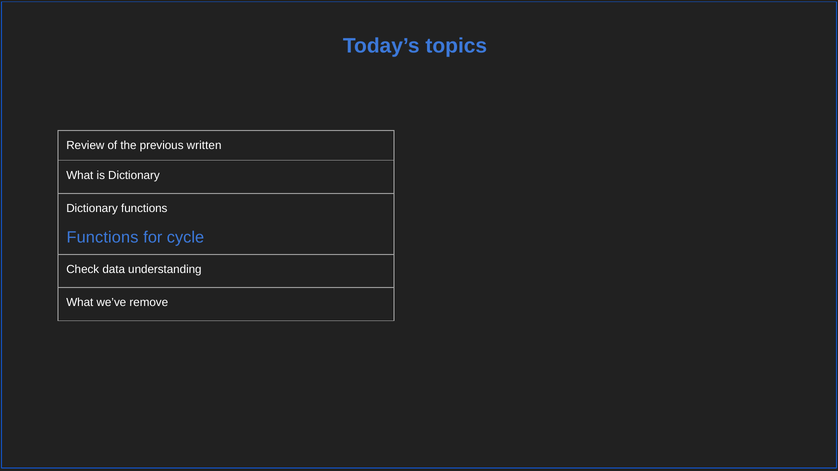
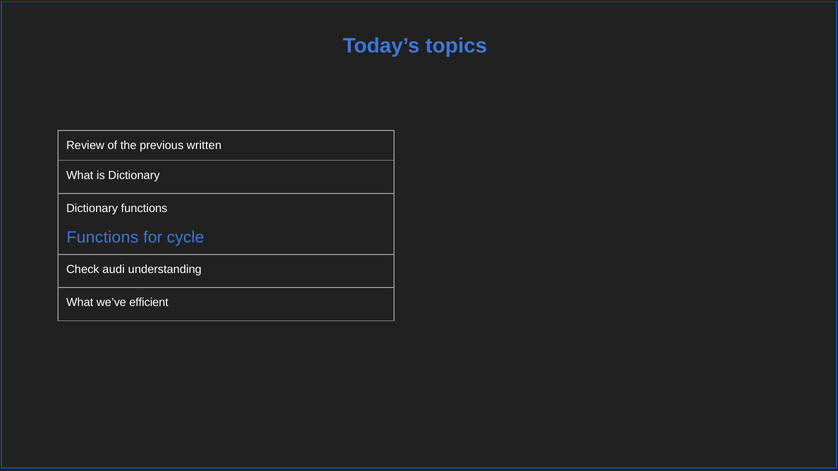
data: data -> audi
remove: remove -> efficient
